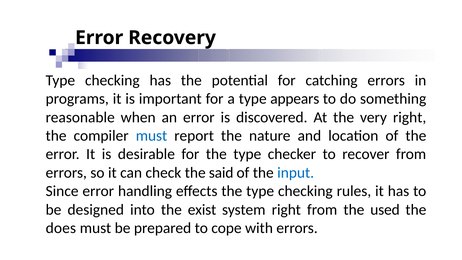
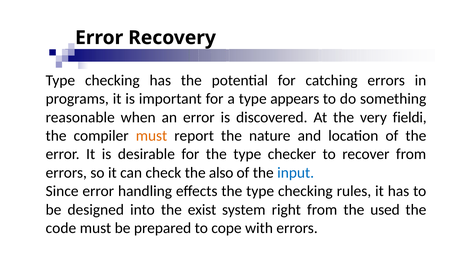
very right: right -> fieldi
must at (151, 136) colour: blue -> orange
said: said -> also
does: does -> code
